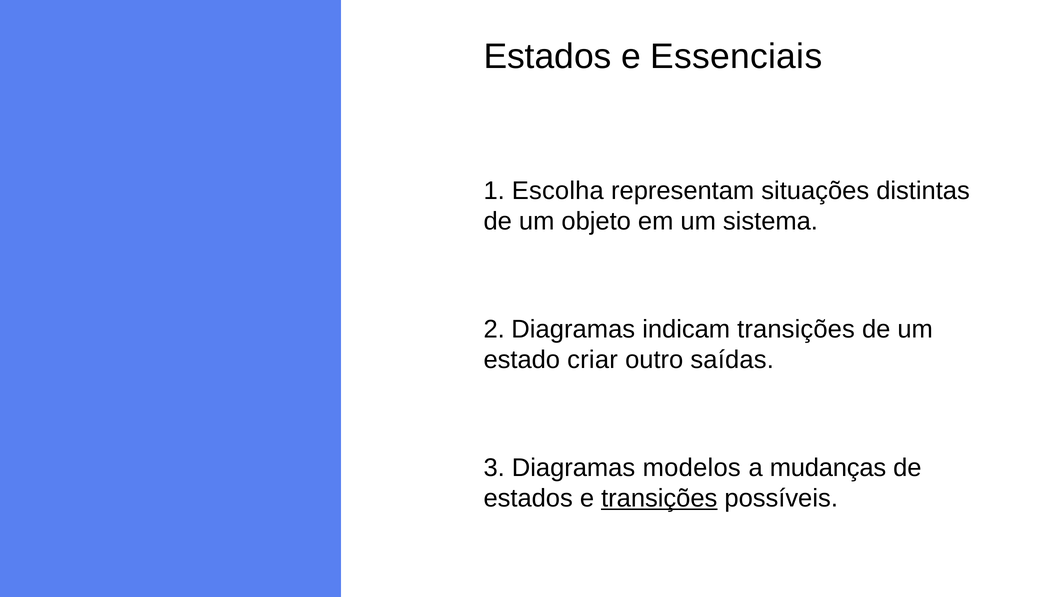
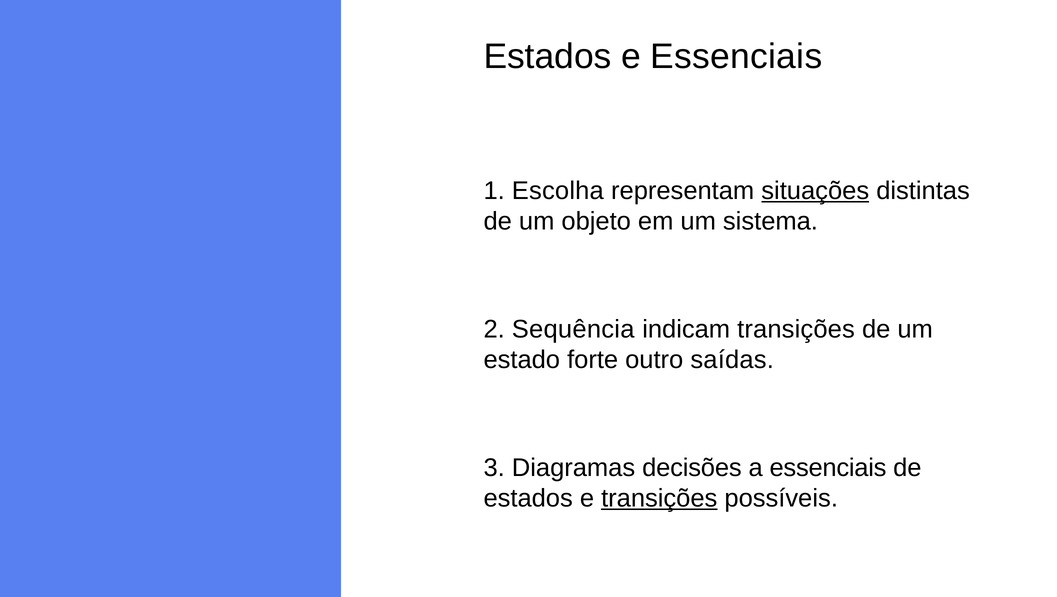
situações underline: none -> present
2 Diagramas: Diagramas -> Sequência
criar: criar -> forte
modelos: modelos -> decisões
a mudanças: mudanças -> essenciais
